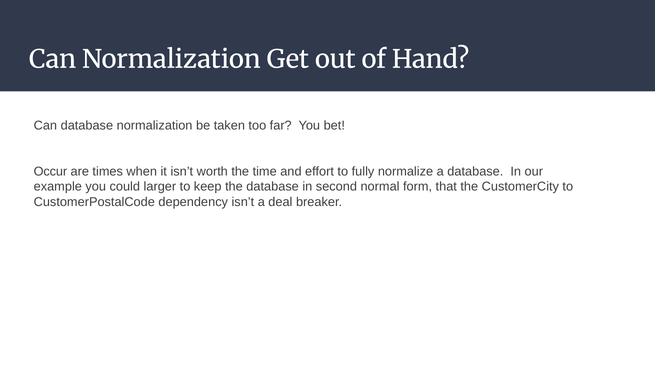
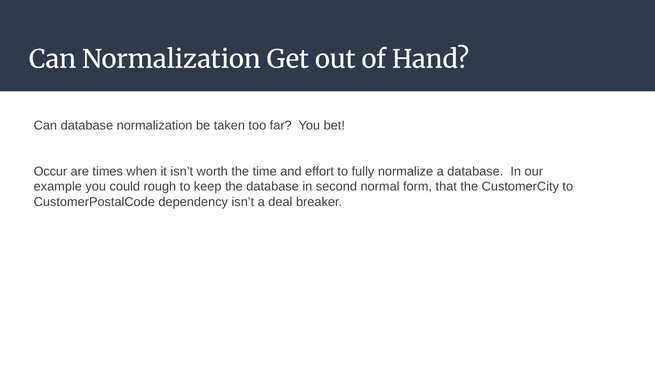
larger: larger -> rough
